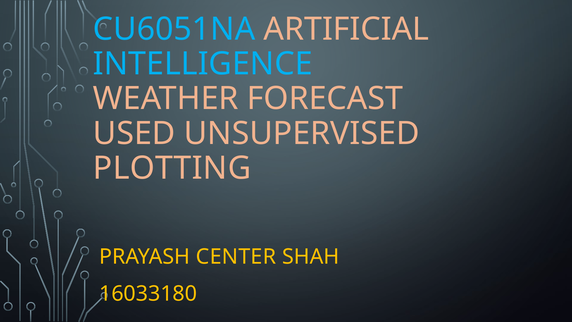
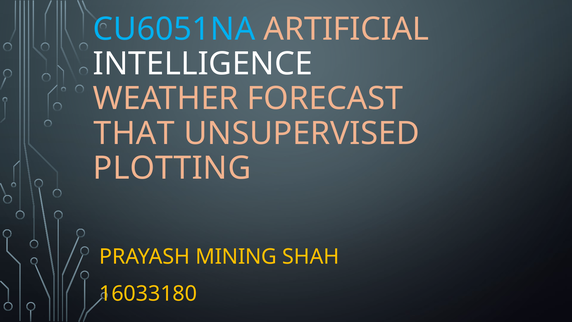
INTELLIGENCE colour: light blue -> white
USED: USED -> THAT
CENTER: CENTER -> MINING
